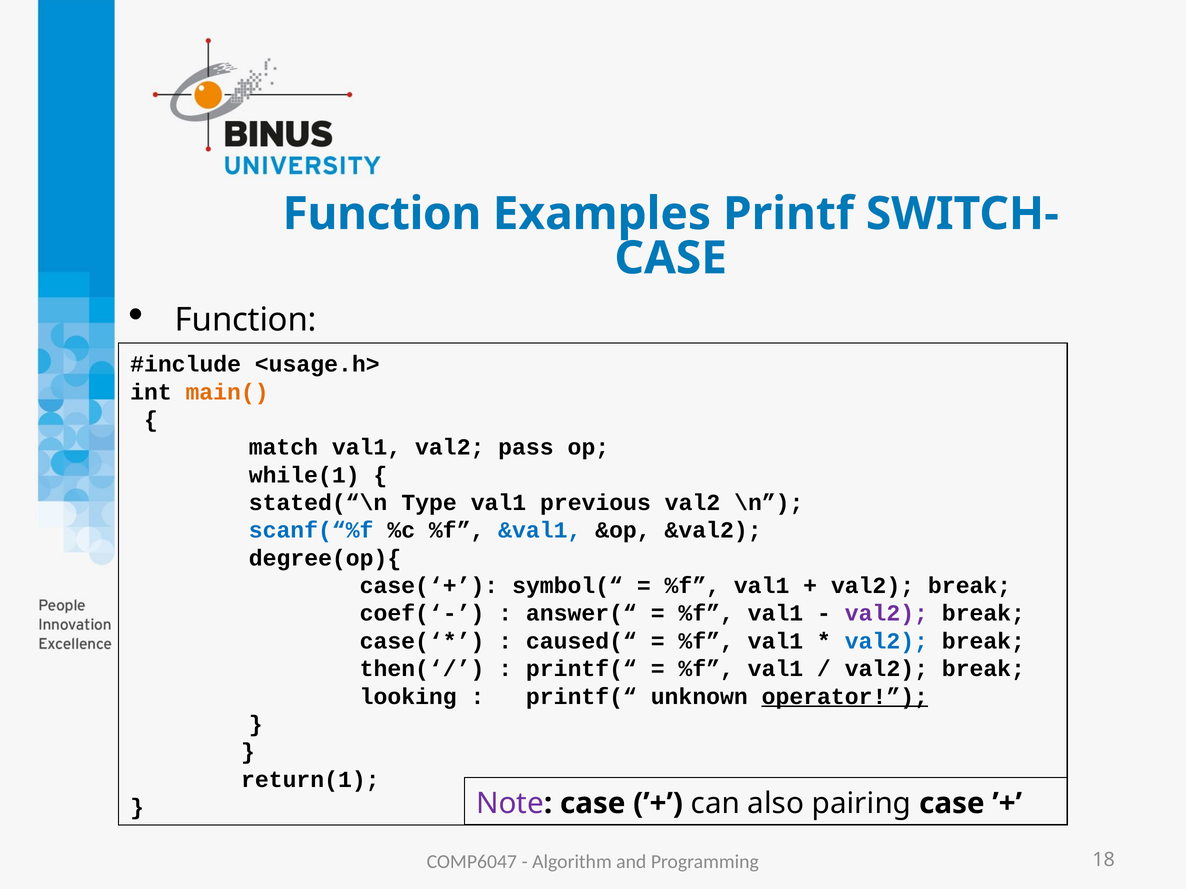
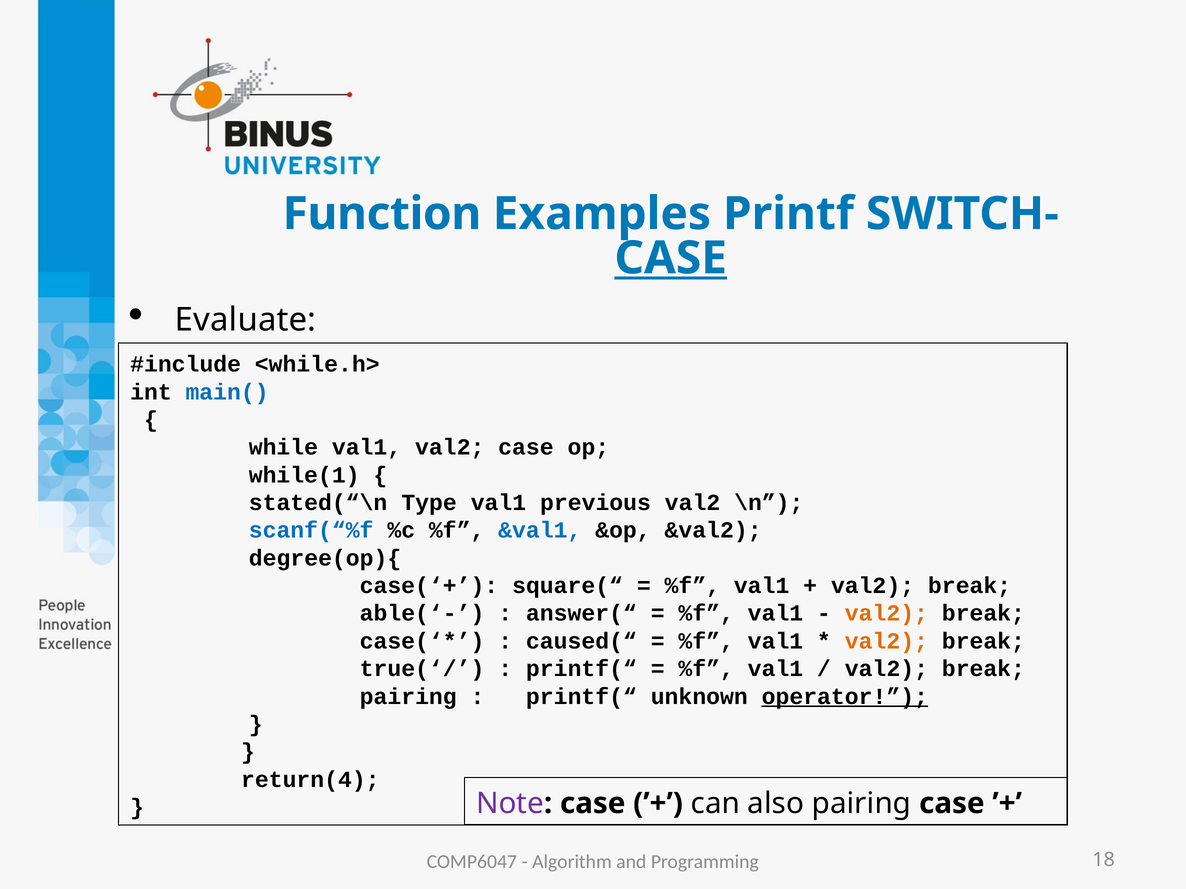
CASE at (671, 258) underline: none -> present
Function at (246, 320): Function -> Evaluate
<usage.h>: <usage.h> -> <while.h>
main( colour: orange -> blue
match: match -> while
val2 pass: pass -> case
symbol(“: symbol(“ -> square(“
coef(‘-: coef(‘- -> able(‘-
val2 at (886, 614) colour: purple -> orange
val2 at (886, 641) colour: blue -> orange
then(‘/: then(‘/ -> true(‘/
looking at (408, 697): looking -> pairing
return(1: return(1 -> return(4
